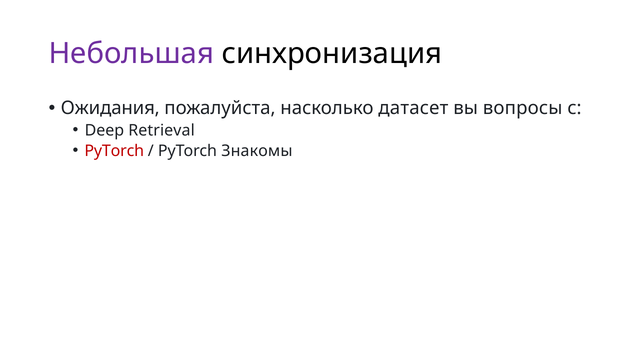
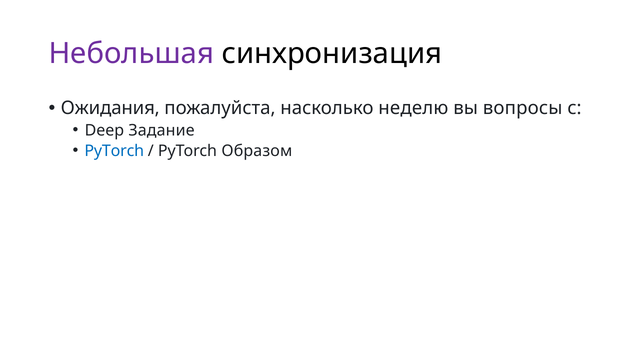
датасет: датасет -> неделю
Retrieval: Retrieval -> Задание
PyTorch at (114, 151) colour: red -> blue
Знакомы: Знакомы -> Образом
